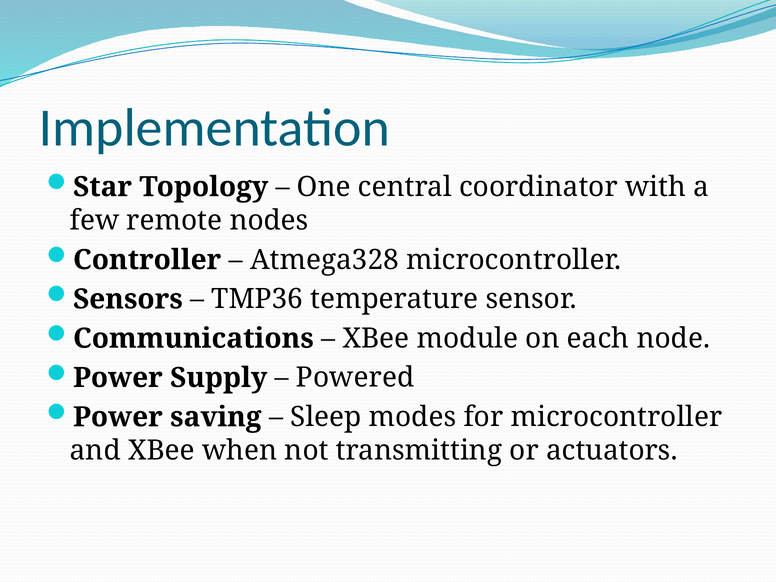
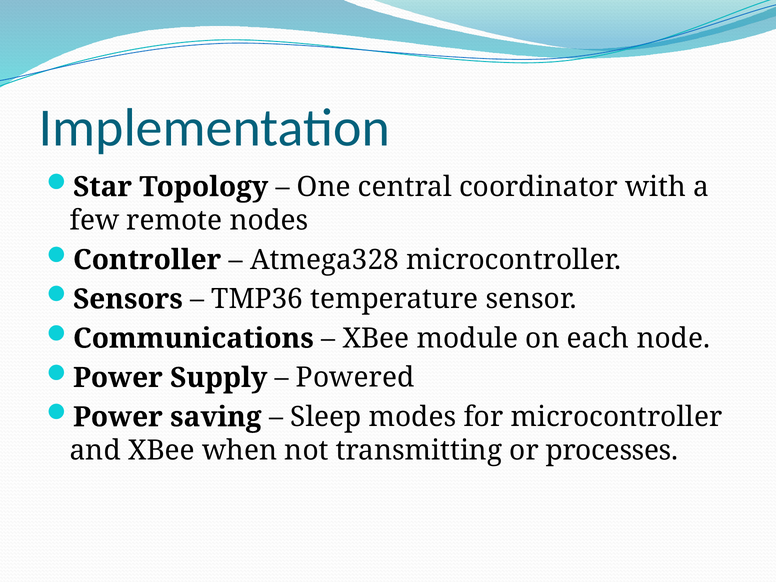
actuators: actuators -> processes
